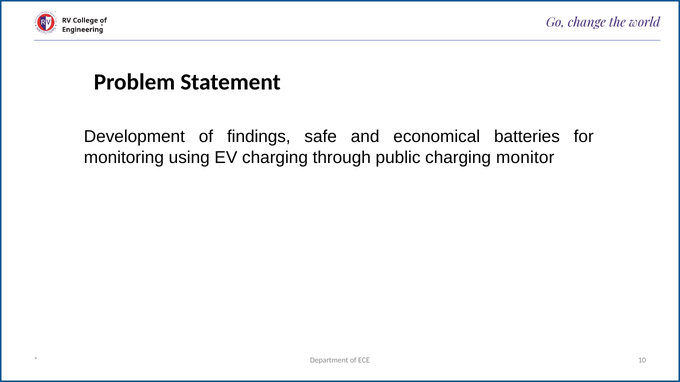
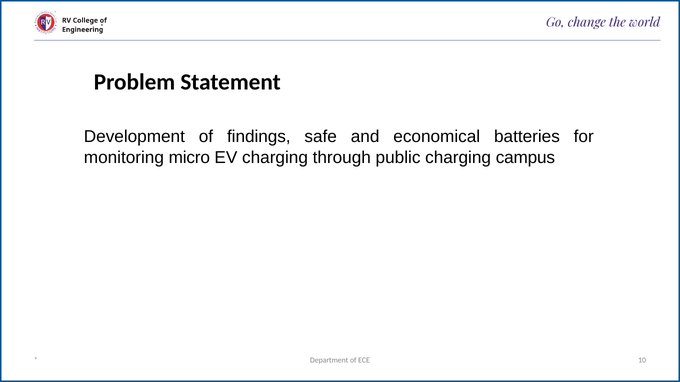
using: using -> micro
monitor: monitor -> campus
